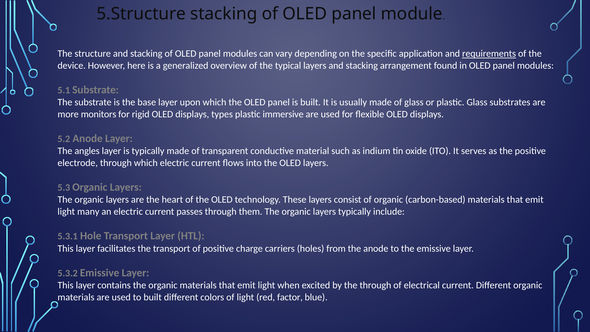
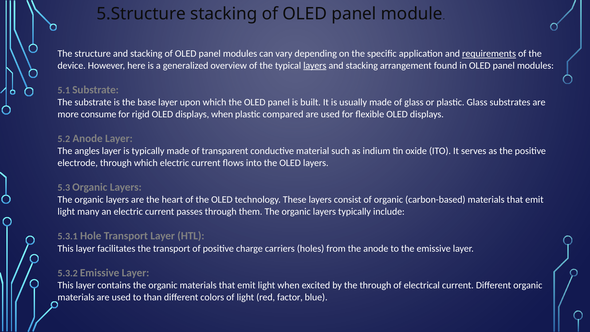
layers at (315, 66) underline: none -> present
monitors: monitors -> consume
displays types: types -> when
immersive: immersive -> compared
to built: built -> than
